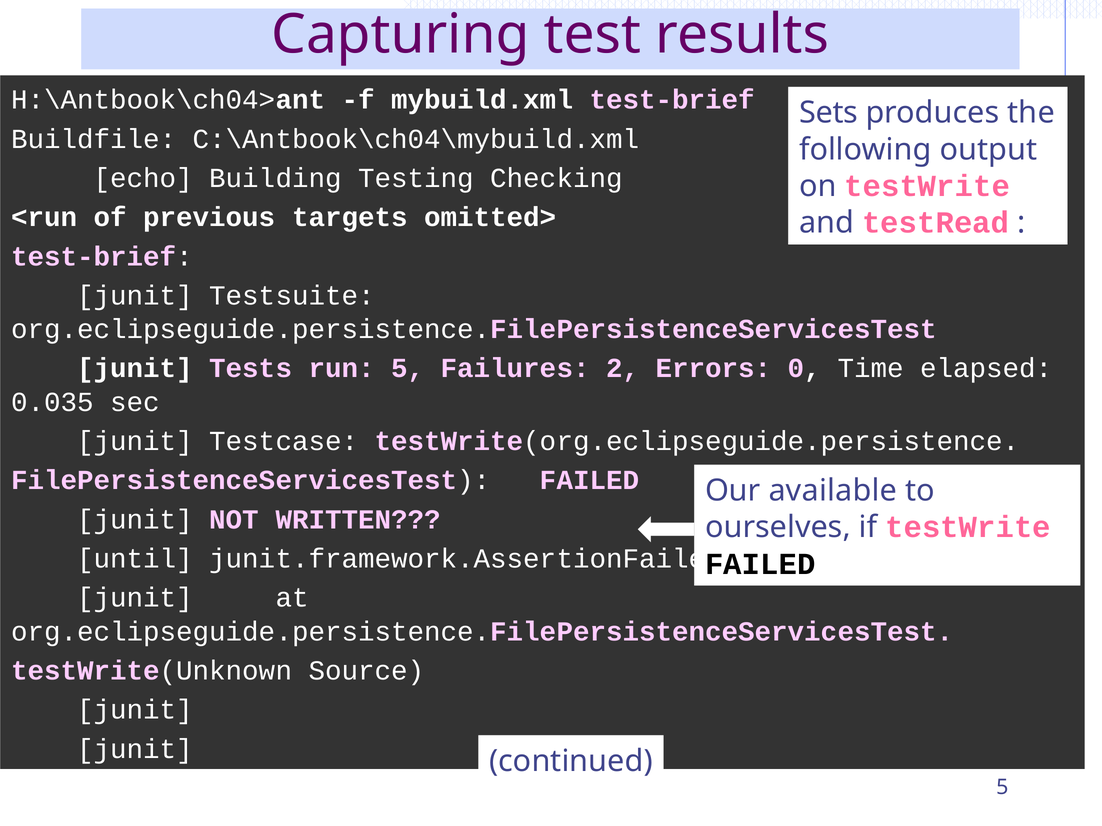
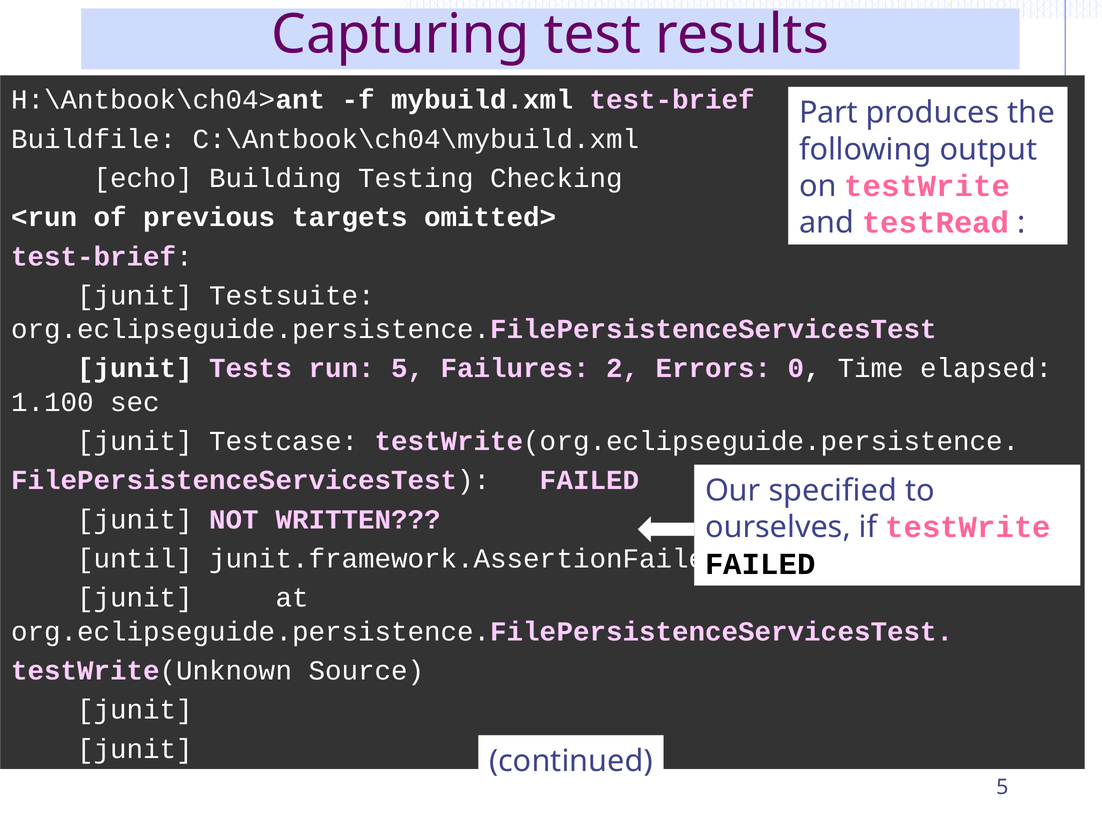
Sets: Sets -> Part
0.035: 0.035 -> 1.100
available: available -> specified
